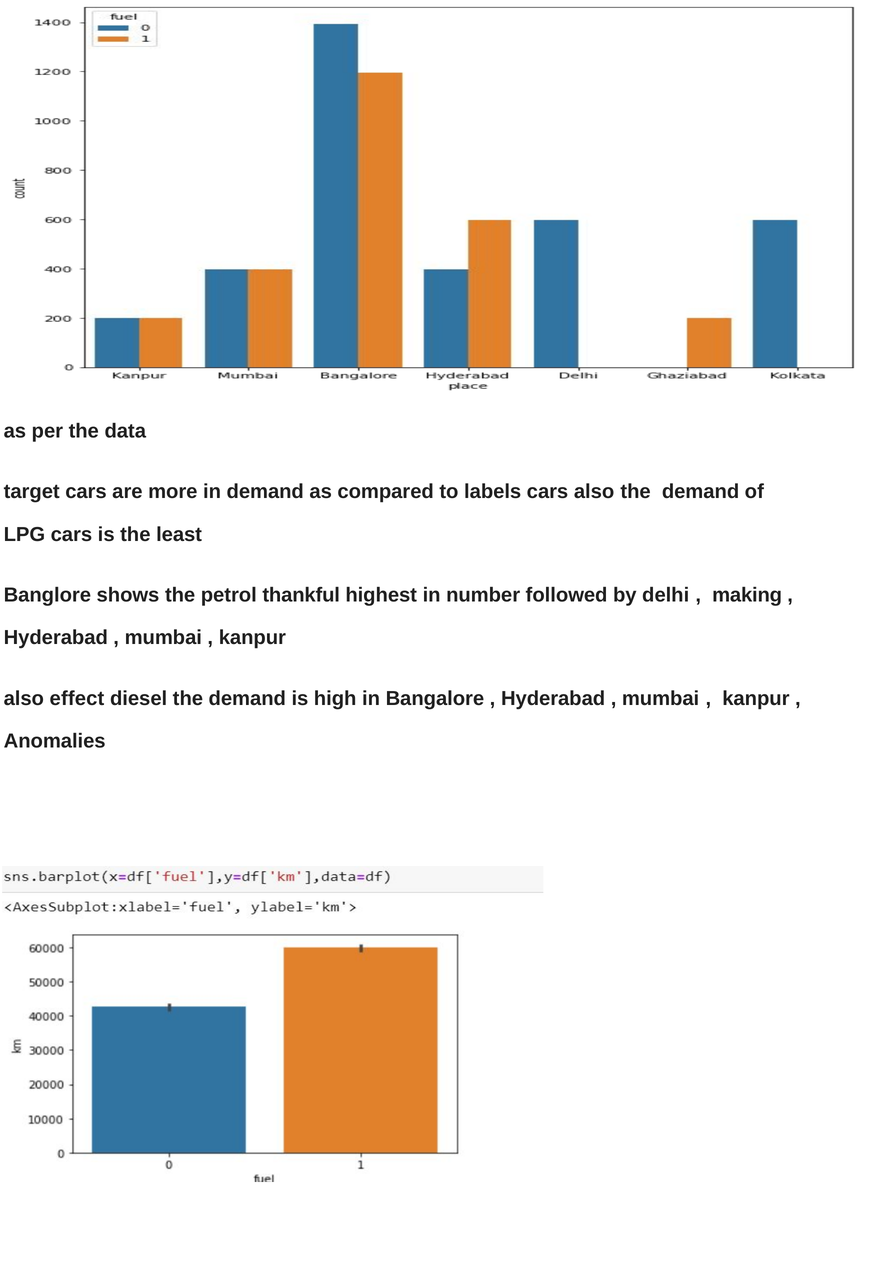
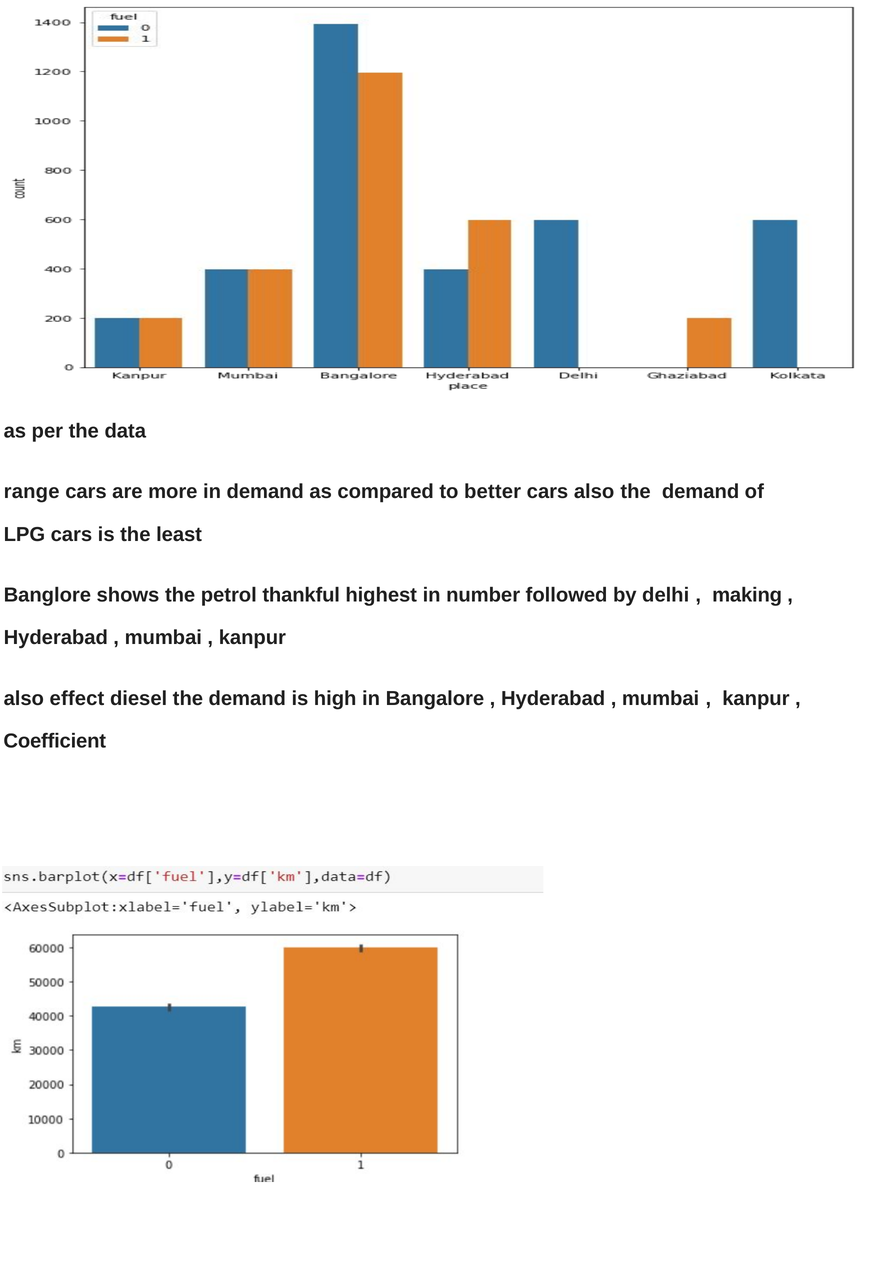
target: target -> range
labels: labels -> better
Anomalies: Anomalies -> Coefficient
